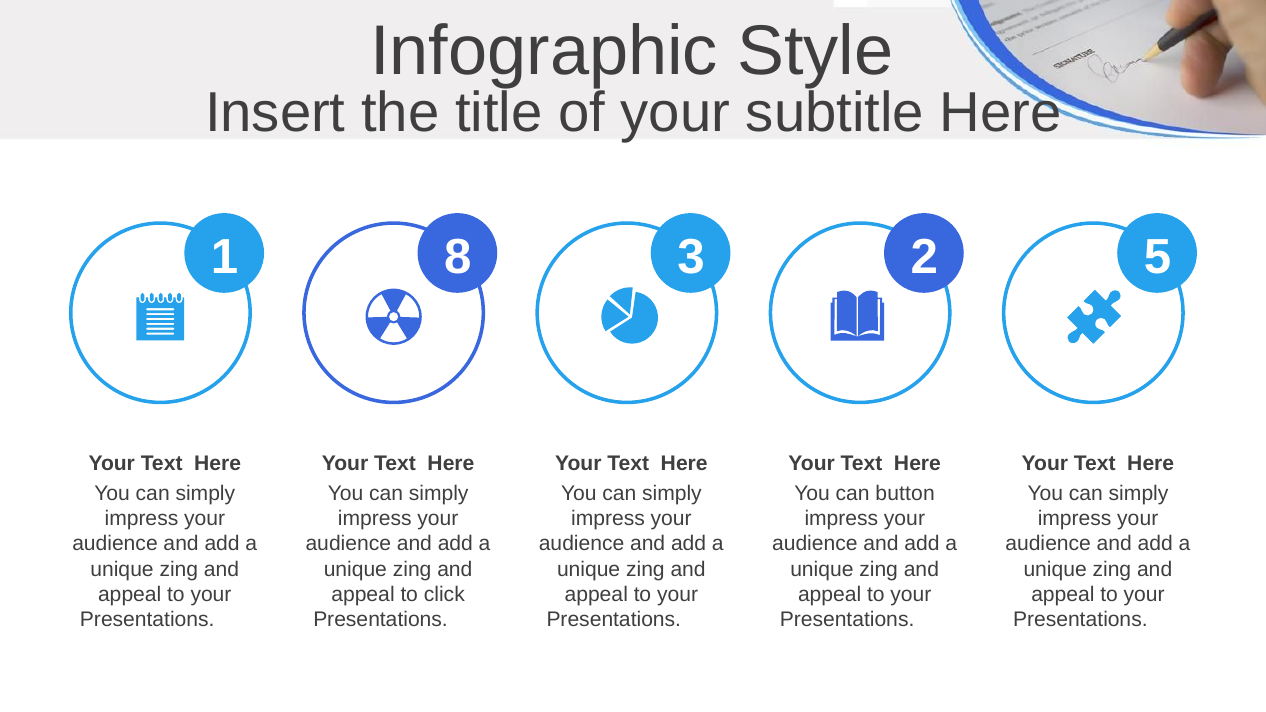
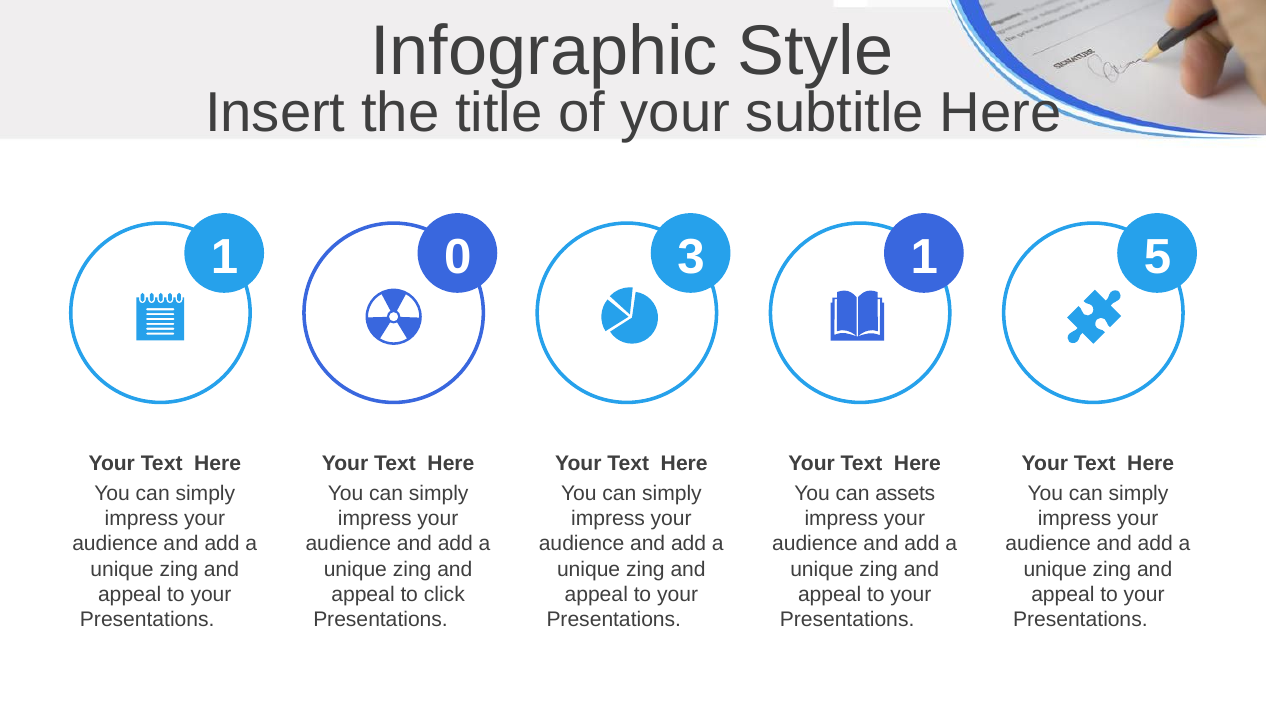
8: 8 -> 0
3 2: 2 -> 1
button: button -> assets
